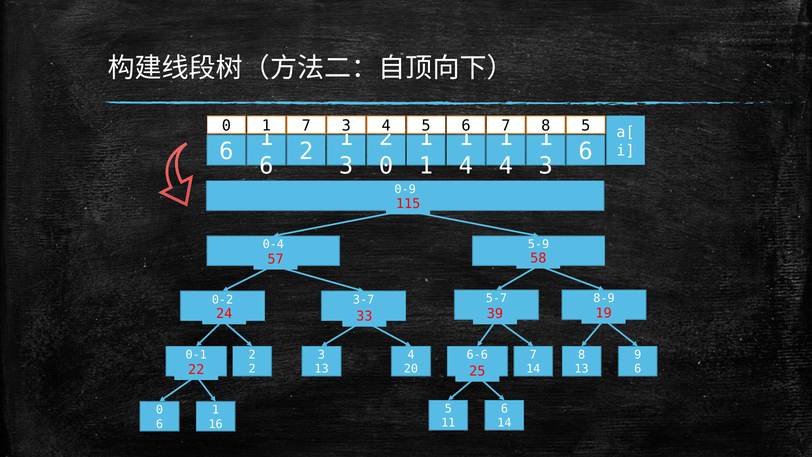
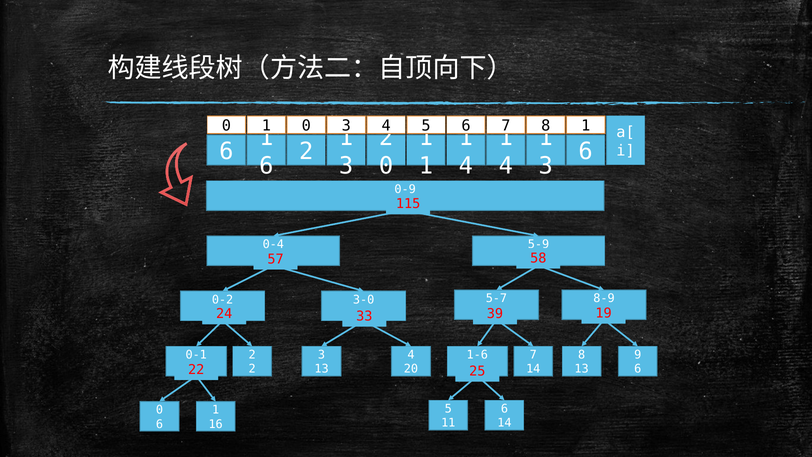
7 at (306, 126): 7 -> 0
5 at (586, 126): 5 -> 1
3-7: 3-7 -> 3-0
6-6: 6-6 -> 1-6
